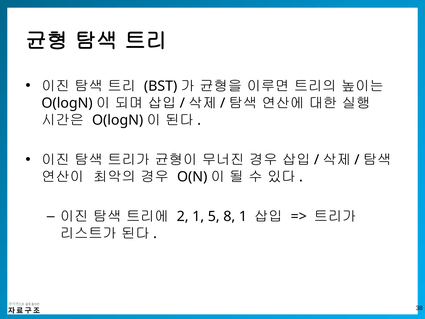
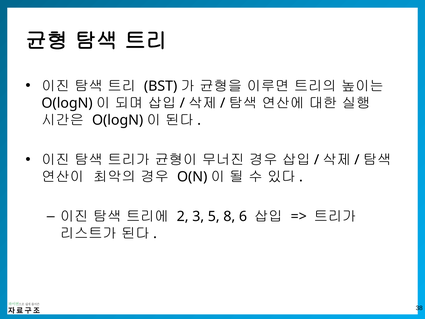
2 1: 1 -> 3
8 1: 1 -> 6
